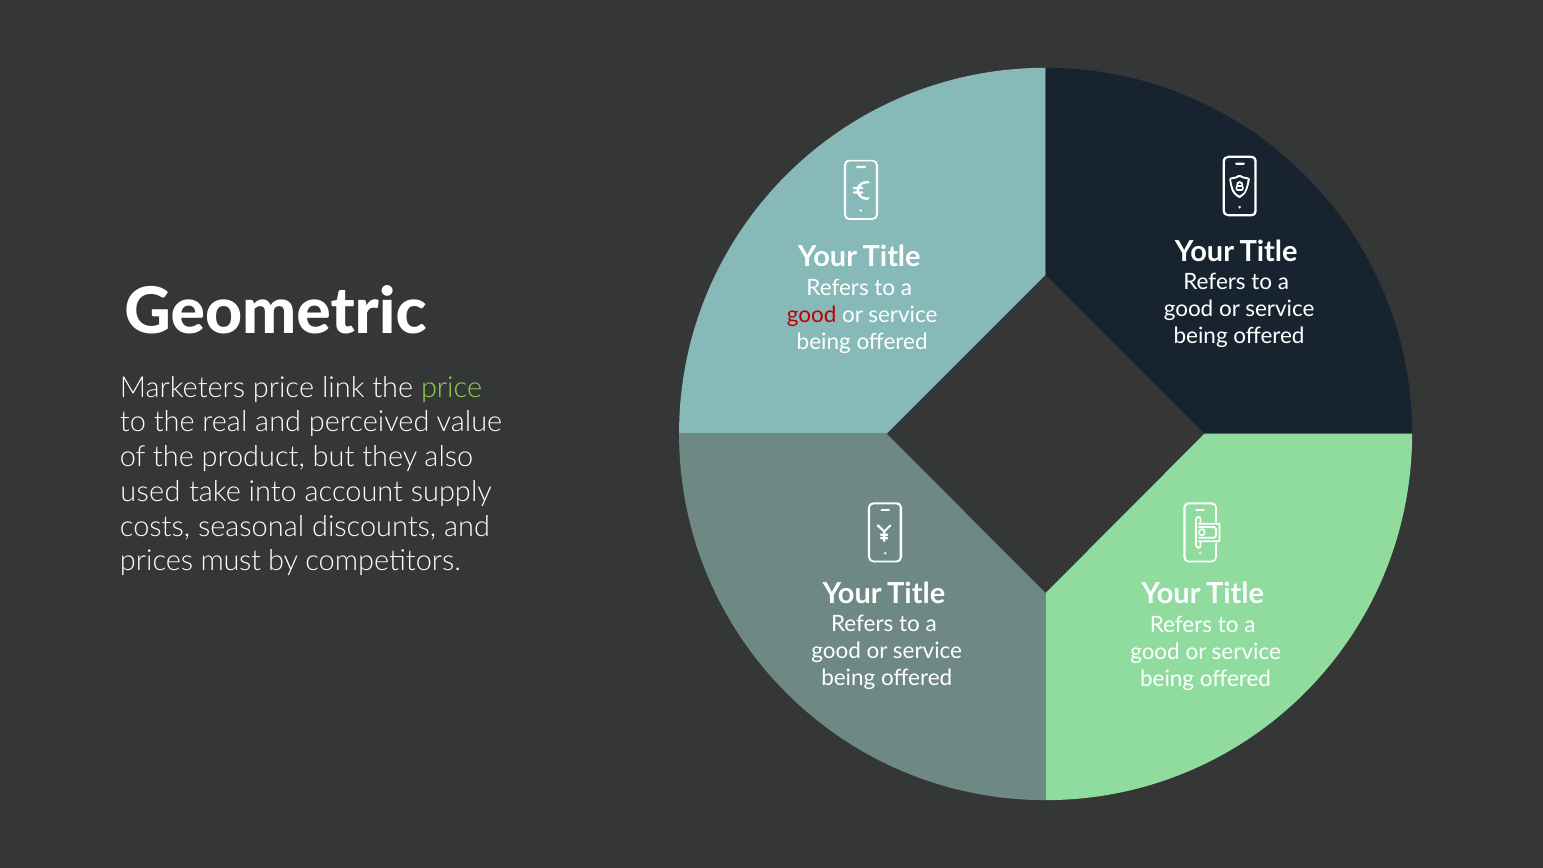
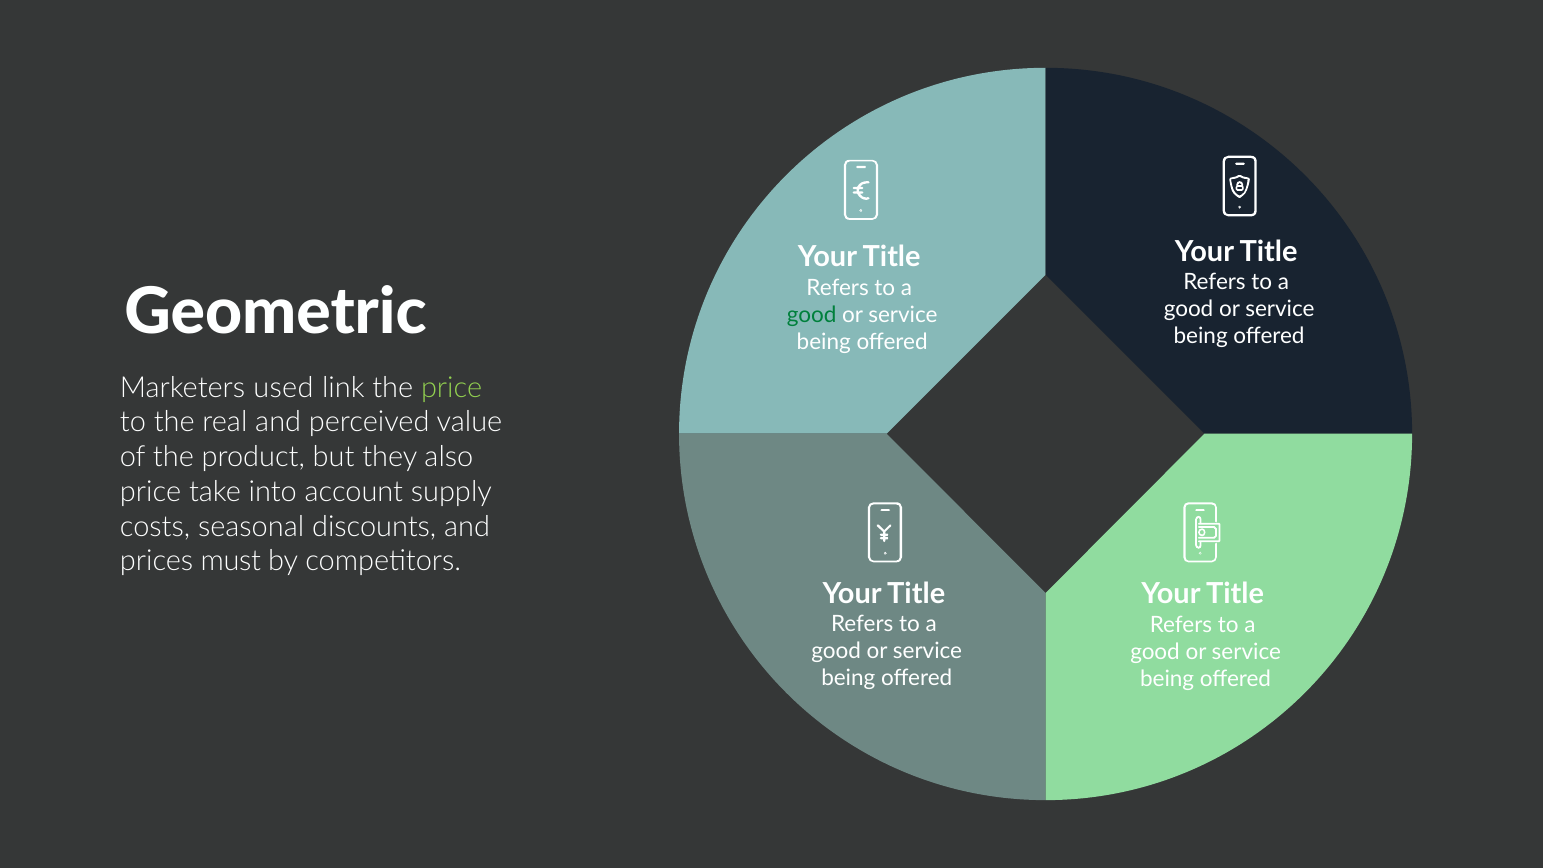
good at (812, 315) colour: red -> green
Marketers price: price -> used
used at (150, 492): used -> price
